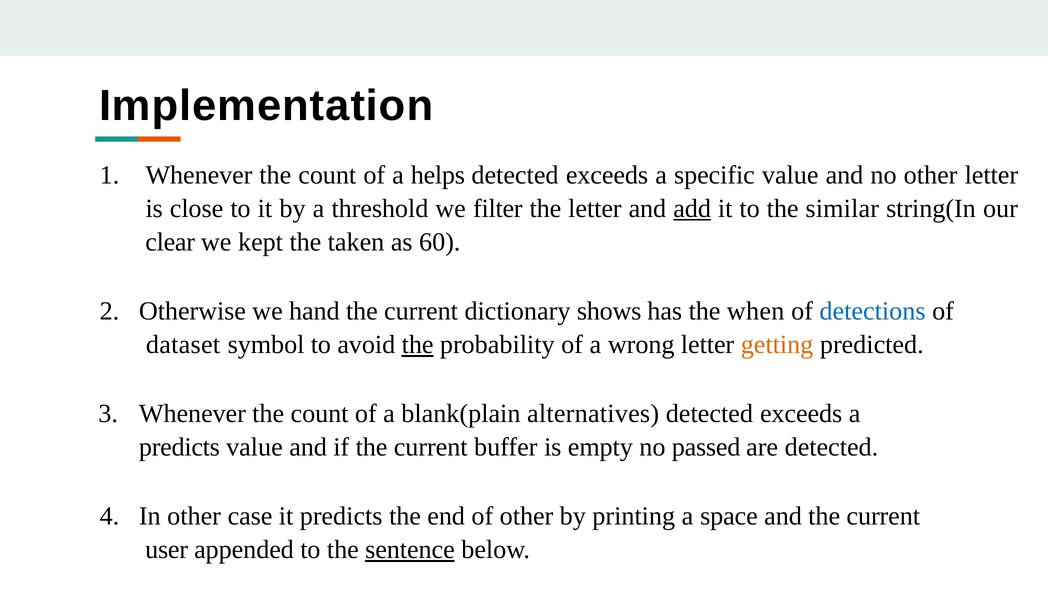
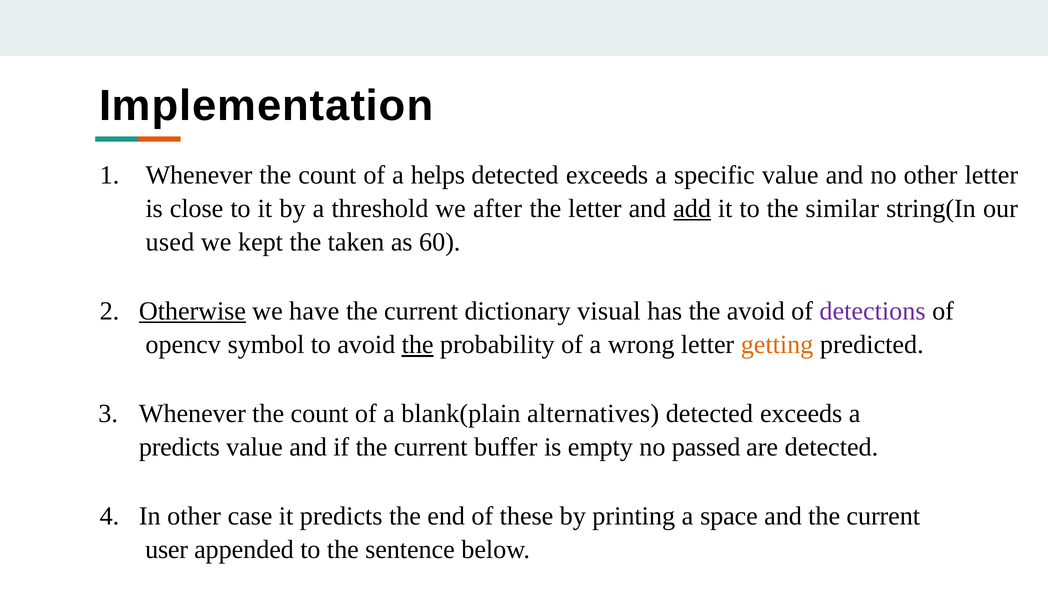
filter: filter -> after
clear: clear -> used
Otherwise underline: none -> present
hand: hand -> have
shows: shows -> visual
the when: when -> avoid
detections colour: blue -> purple
dataset: dataset -> opencv
of other: other -> these
sentence underline: present -> none
